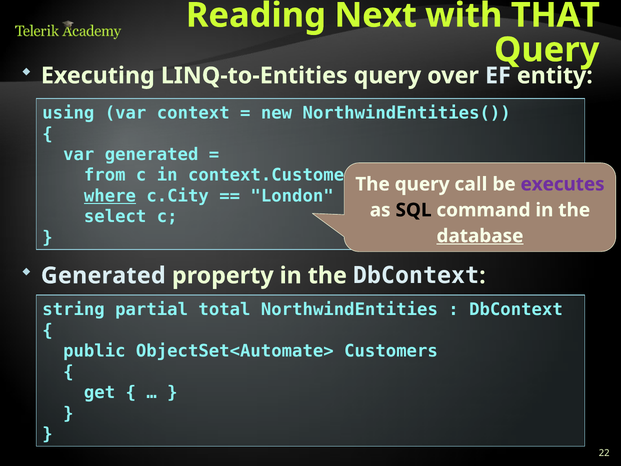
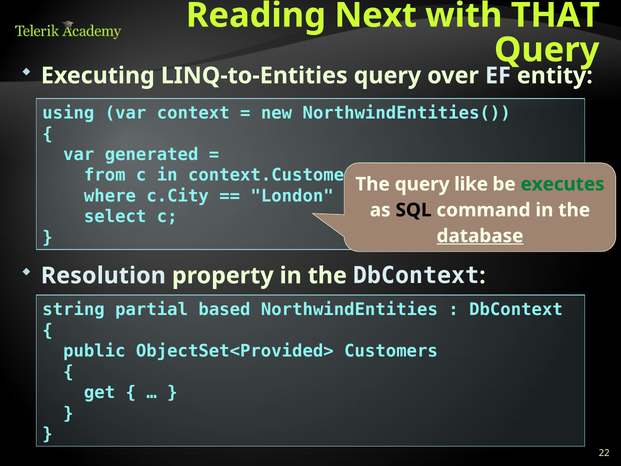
call: call -> like
executes colour: purple -> green
where underline: present -> none
Generated at (103, 275): Generated -> Resolution
total: total -> based
ObjectSet<Automate>: ObjectSet<Automate> -> ObjectSet<Provided>
